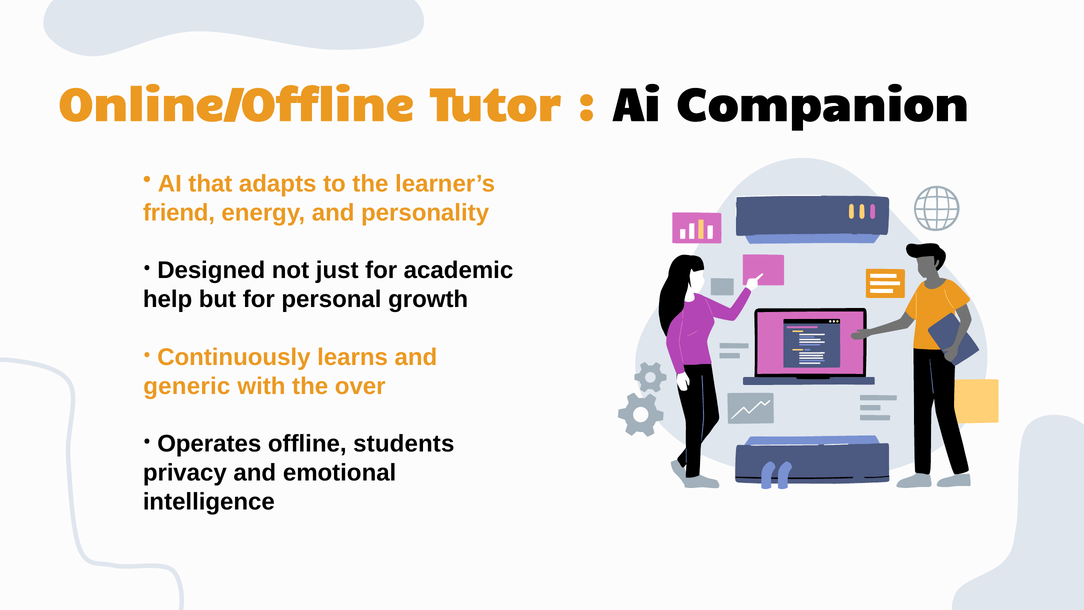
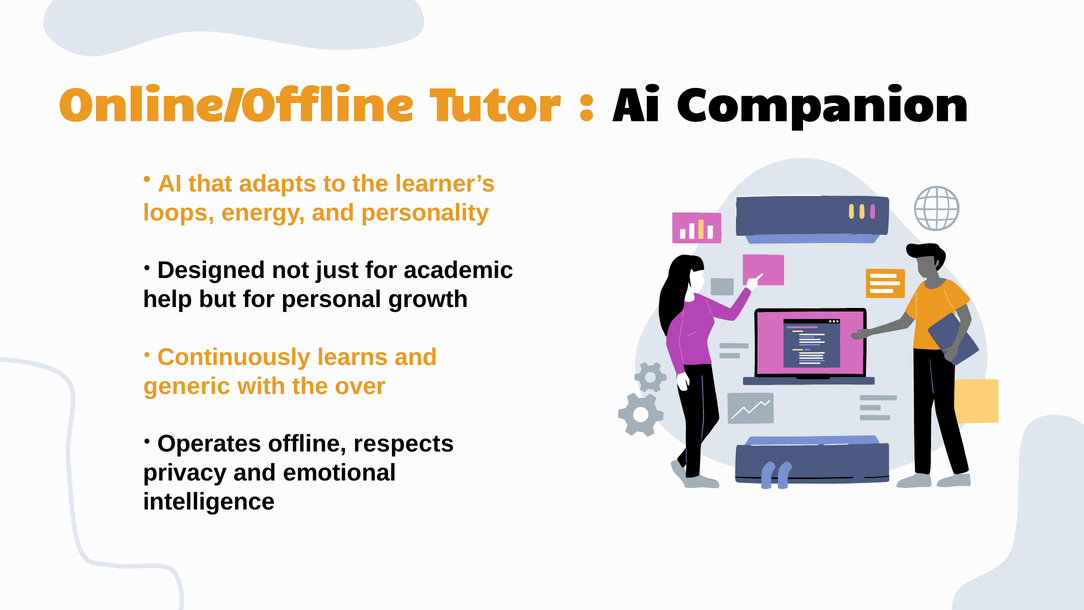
friend: friend -> loops
students: students -> respects
